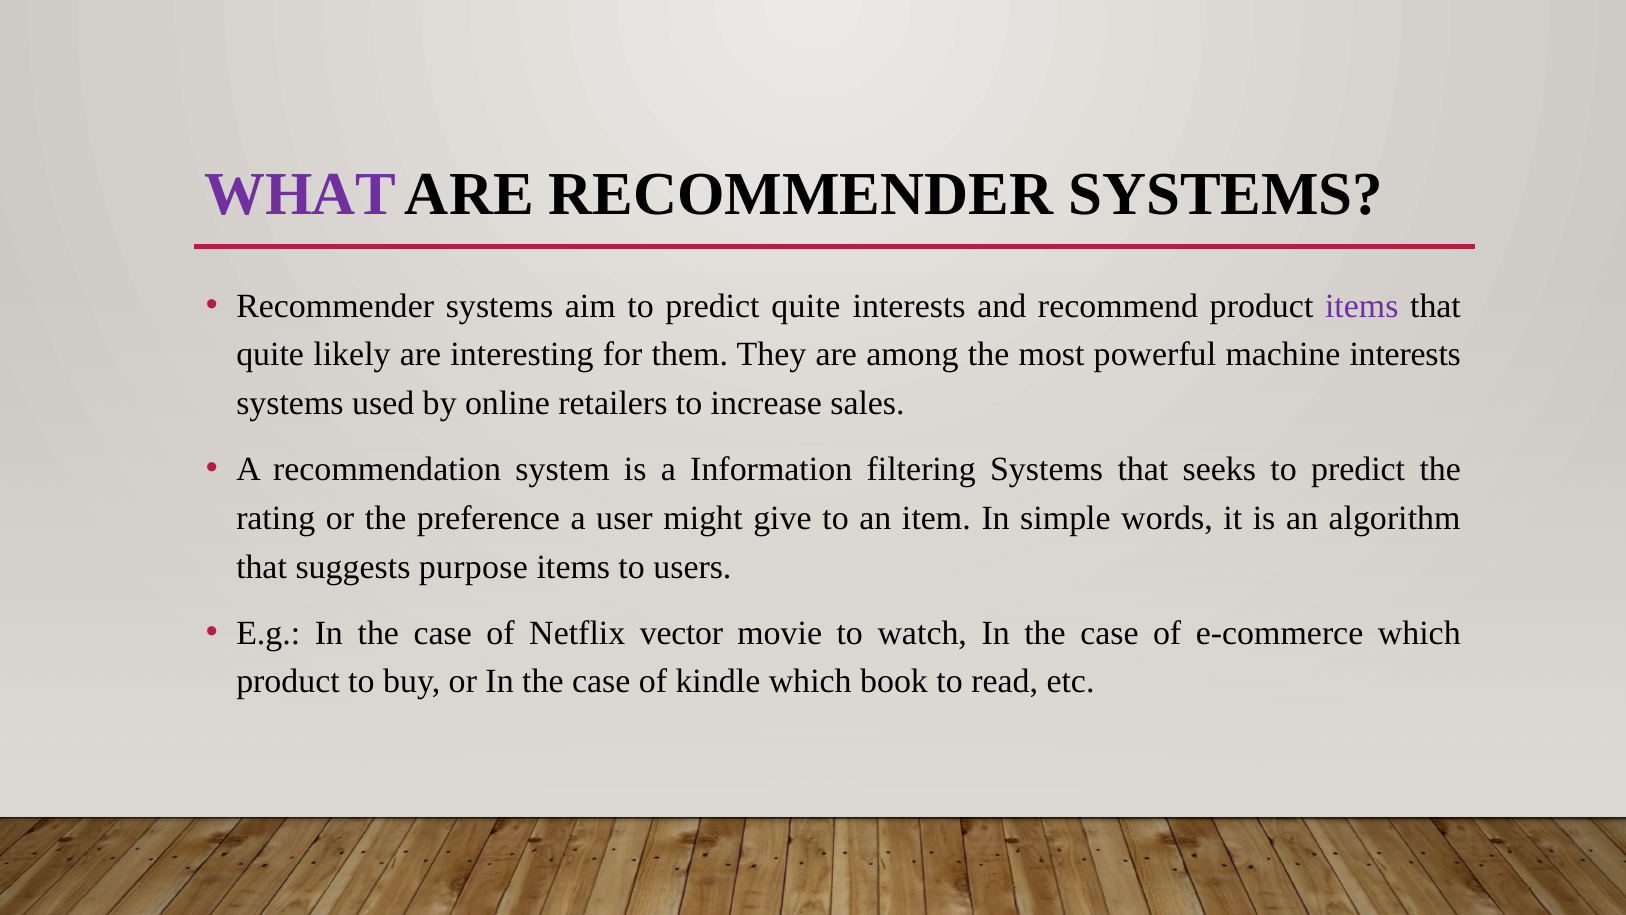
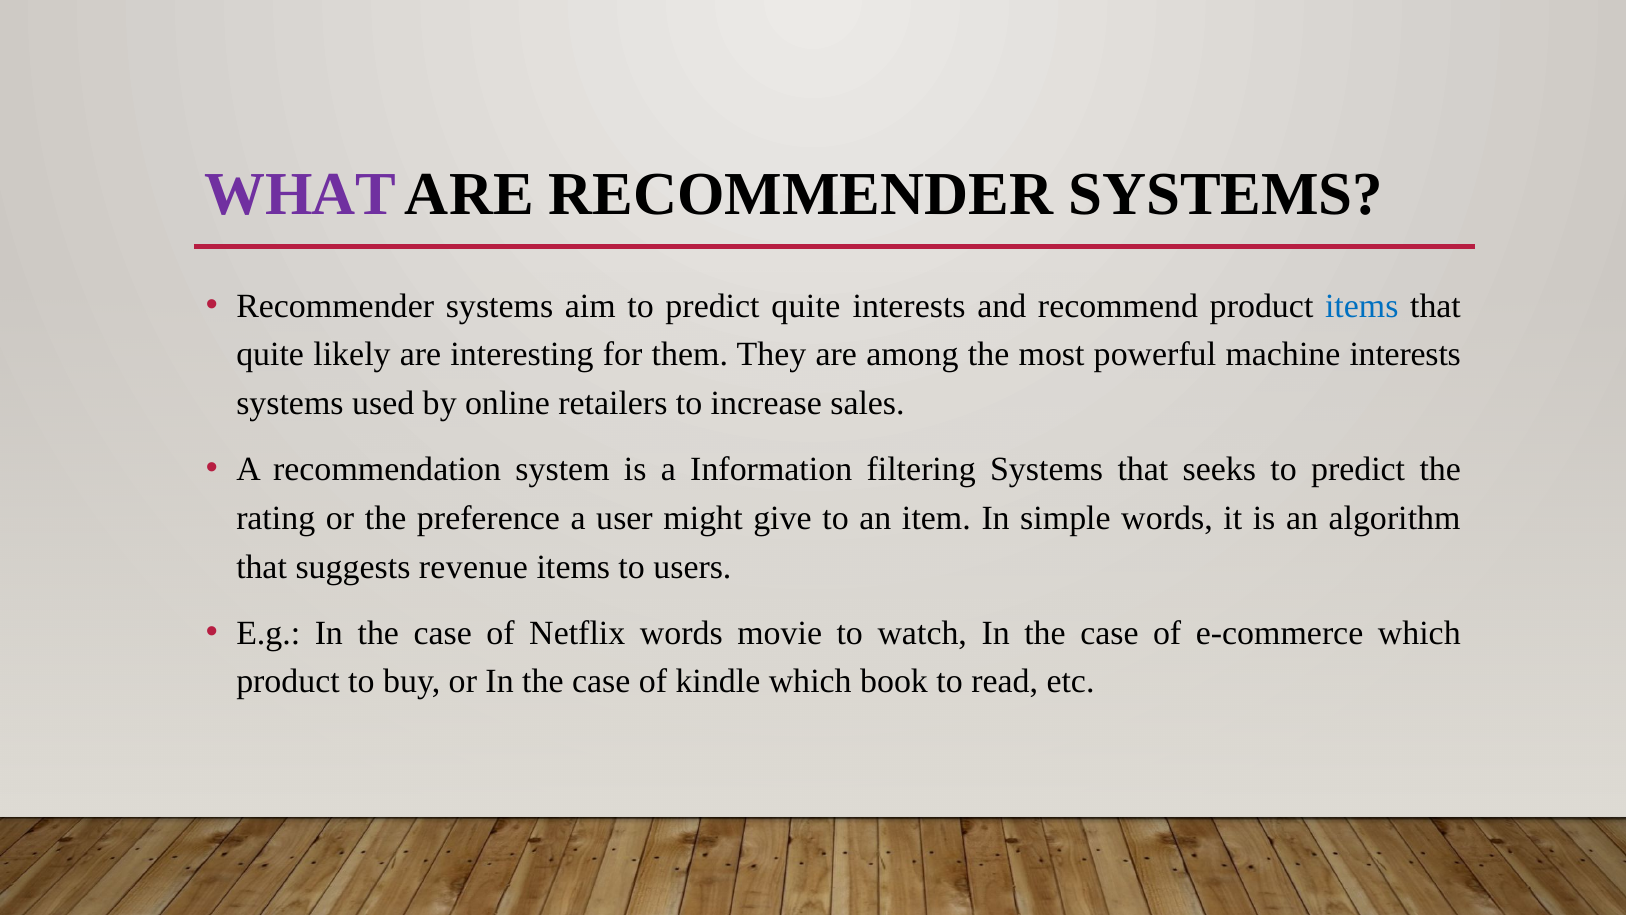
items at (1362, 306) colour: purple -> blue
purpose: purpose -> revenue
Netflix vector: vector -> words
